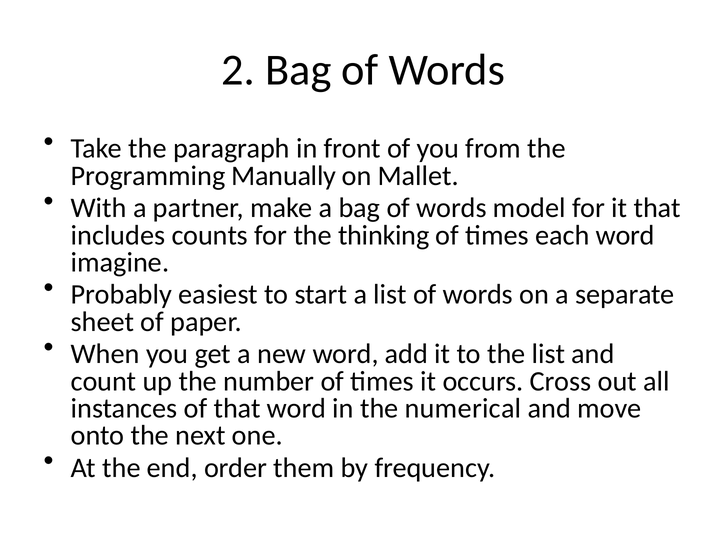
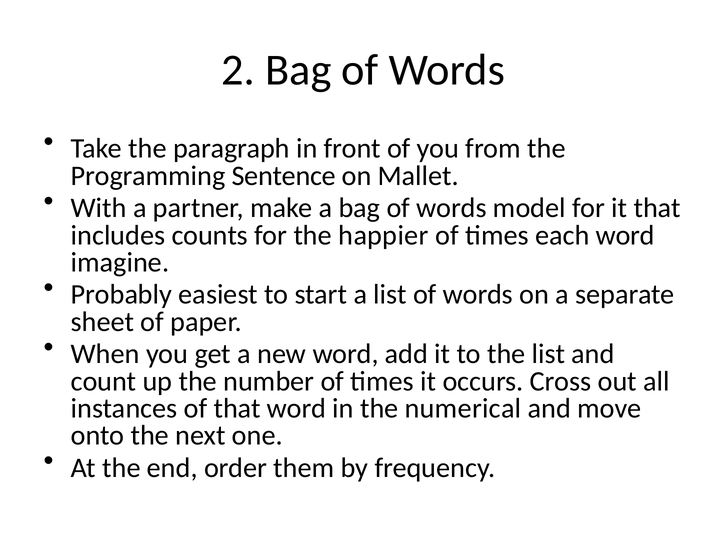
Manually: Manually -> Sentence
thinking: thinking -> happier
